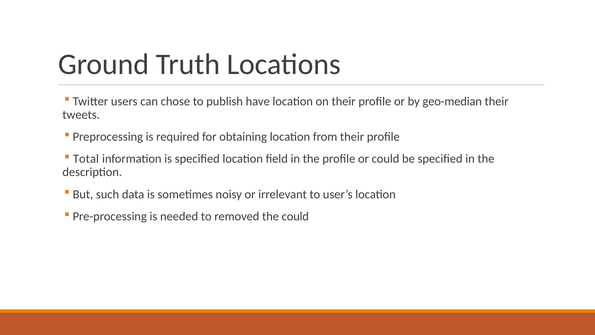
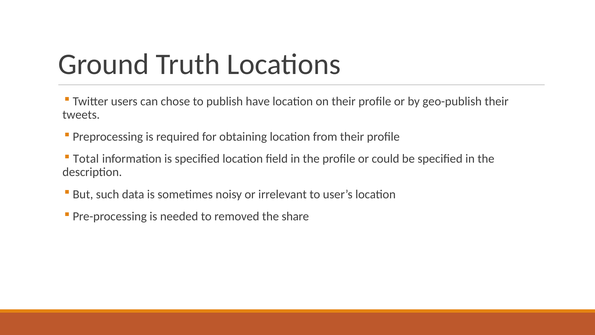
geo-median: geo-median -> geo-publish
the could: could -> share
